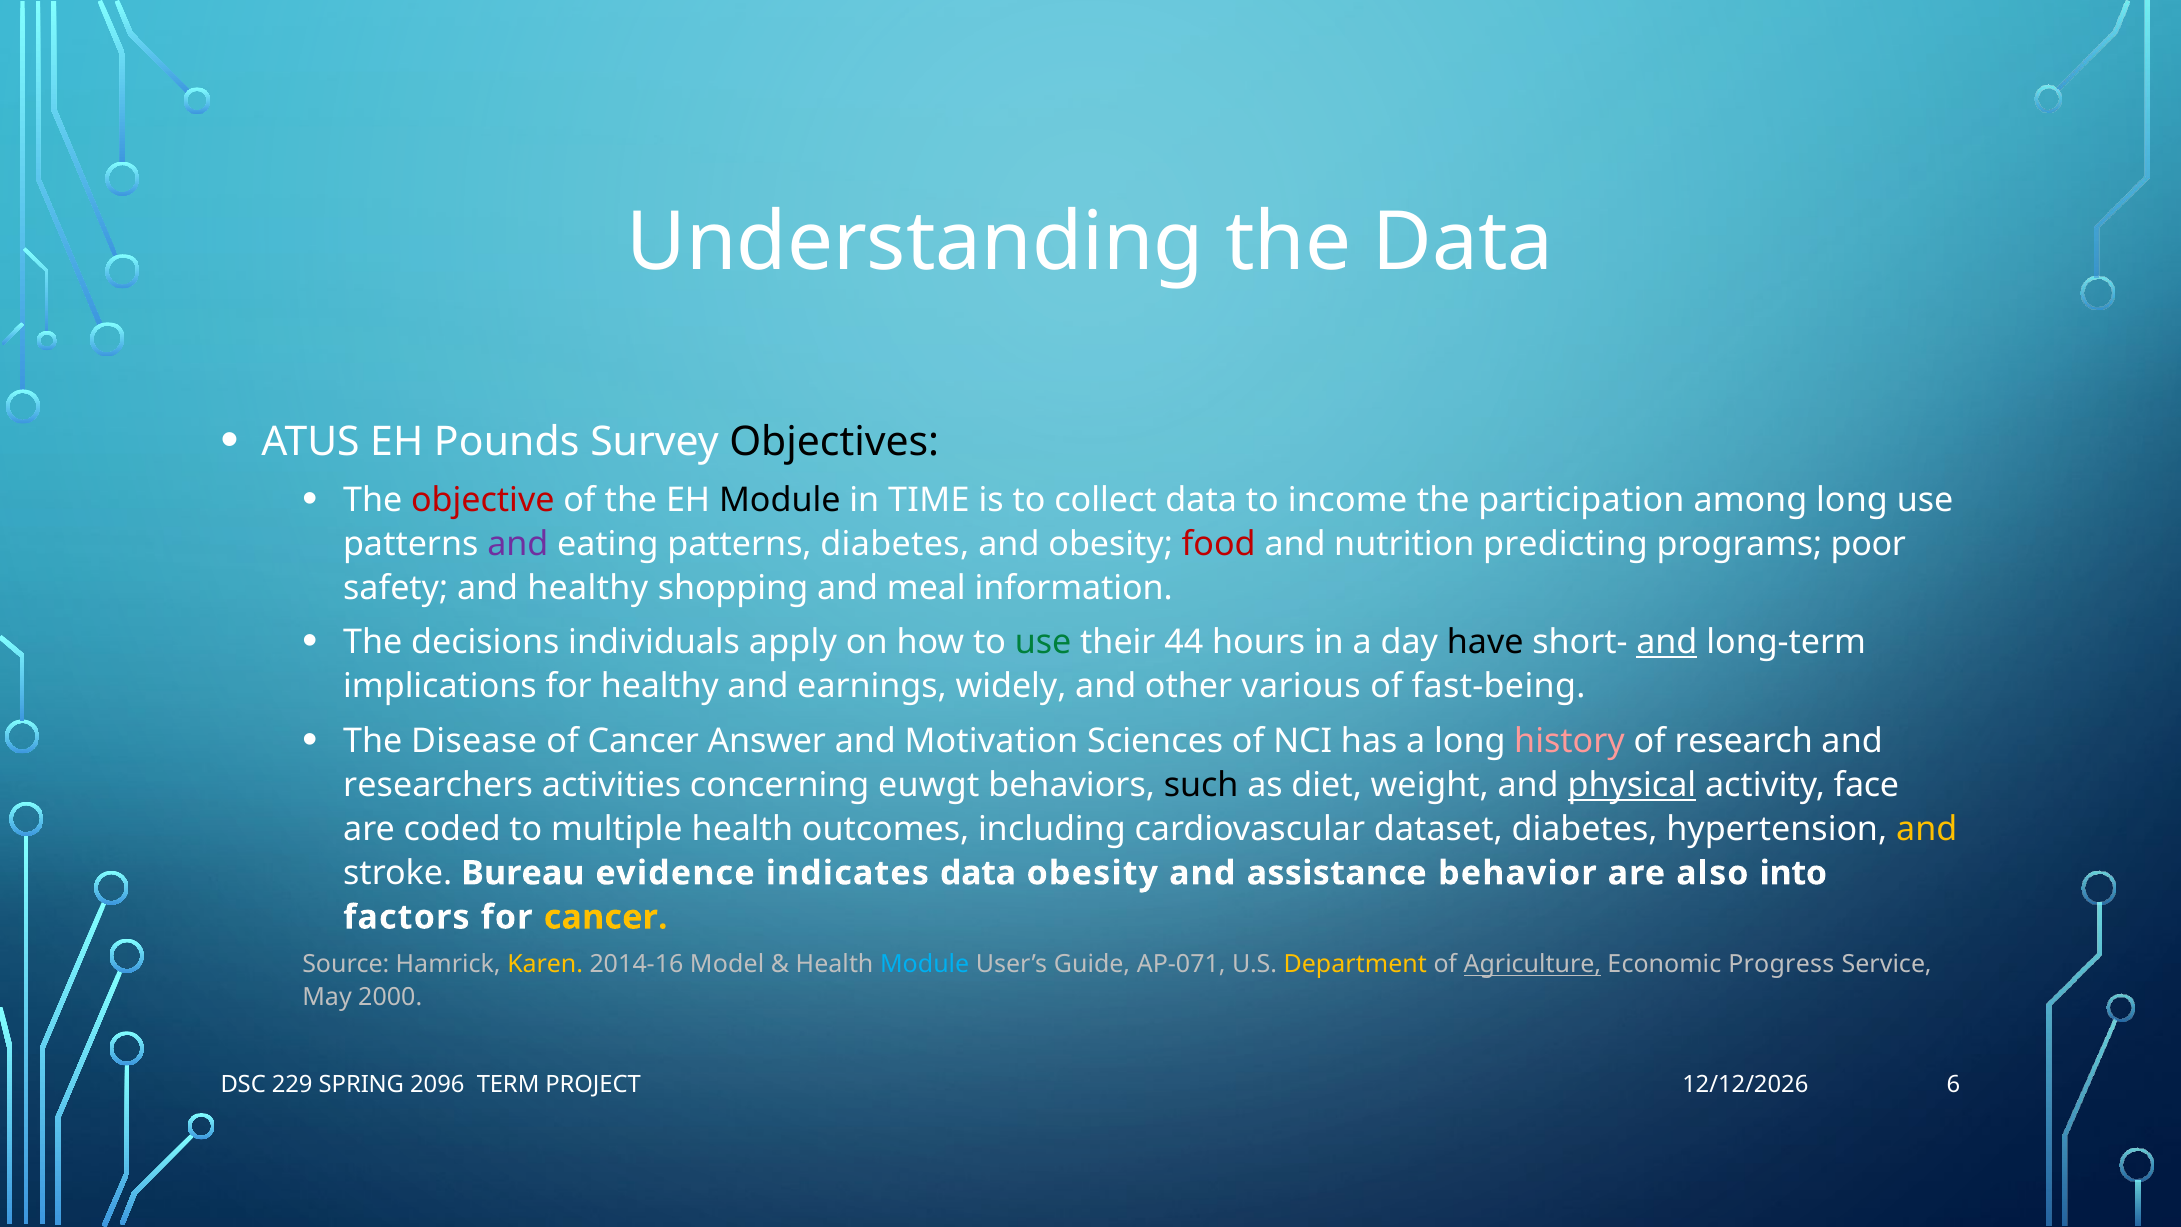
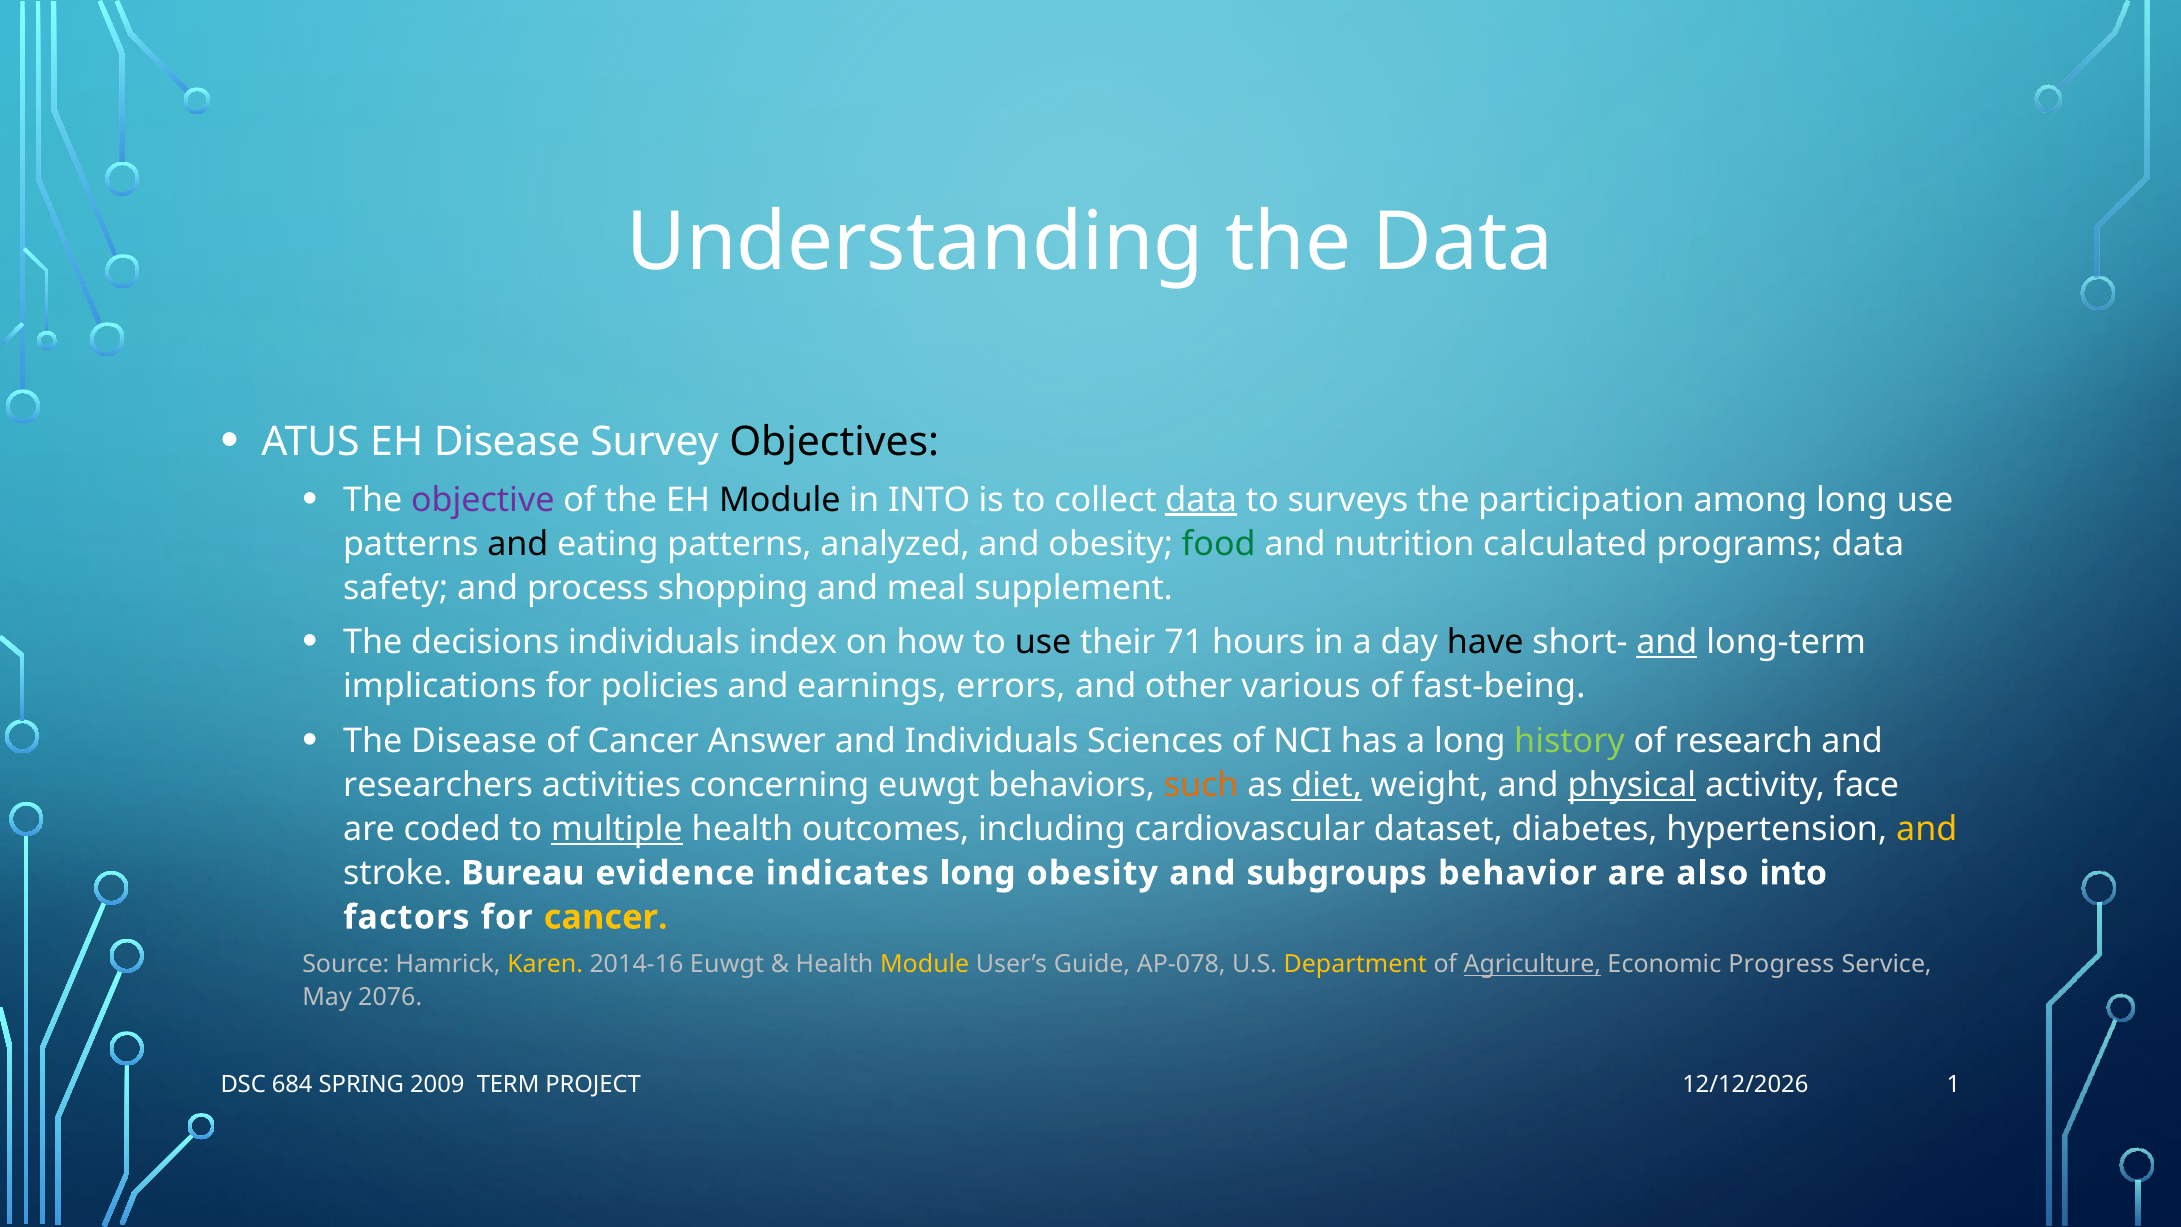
EH Pounds: Pounds -> Disease
objective colour: red -> purple
in TIME: TIME -> INTO
data at (1201, 500) underline: none -> present
income: income -> surveys
and at (518, 544) colour: purple -> black
patterns diabetes: diabetes -> analyzed
food colour: red -> green
predicting: predicting -> calculated
programs poor: poor -> data
and healthy: healthy -> process
information: information -> supplement
apply: apply -> index
use at (1043, 642) colour: green -> black
44: 44 -> 71
for healthy: healthy -> policies
widely: widely -> errors
and Motivation: Motivation -> Individuals
history colour: pink -> light green
such colour: black -> orange
diet underline: none -> present
multiple underline: none -> present
indicates data: data -> long
assistance: assistance -> subgroups
2014-16 Model: Model -> Euwgt
Module at (925, 965) colour: light blue -> yellow
AP-071: AP-071 -> AP-078
2000: 2000 -> 2076
229: 229 -> 684
2096: 2096 -> 2009
6: 6 -> 1
